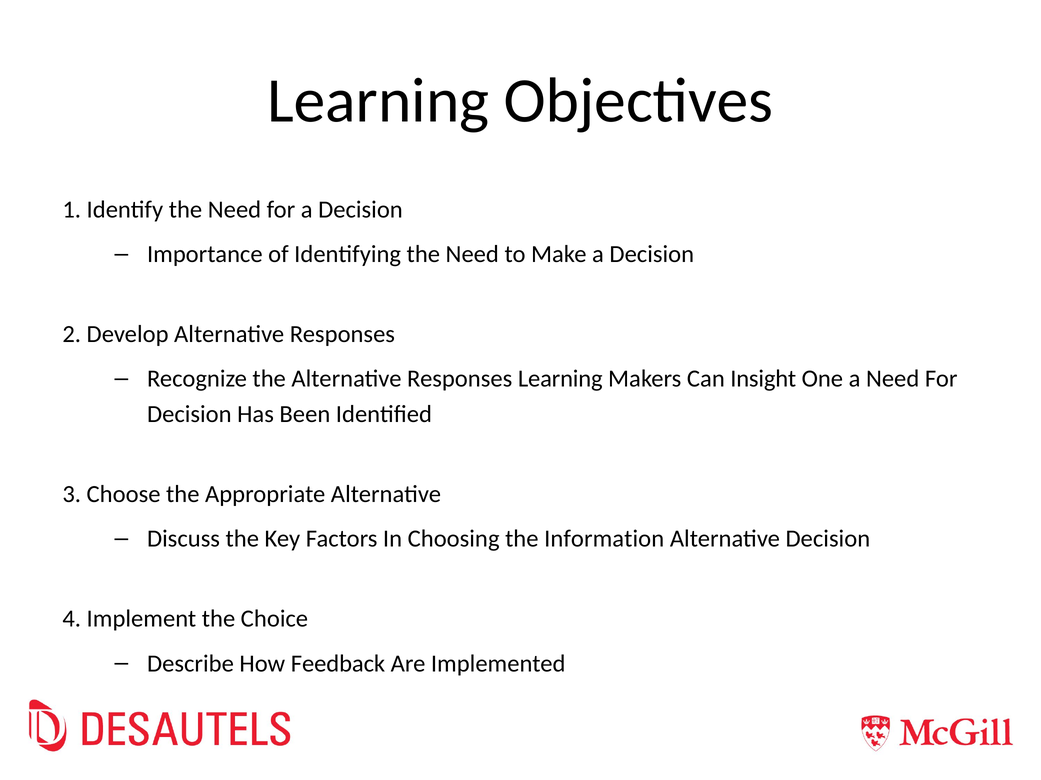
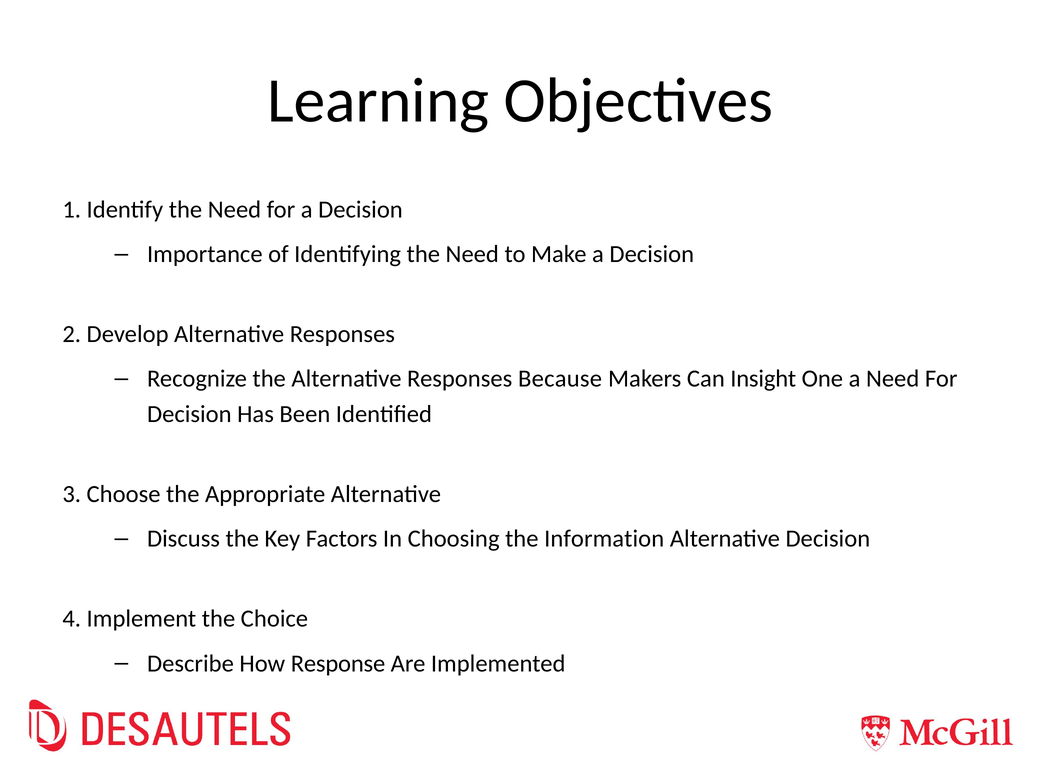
Responses Learning: Learning -> Because
Feedback: Feedback -> Response
